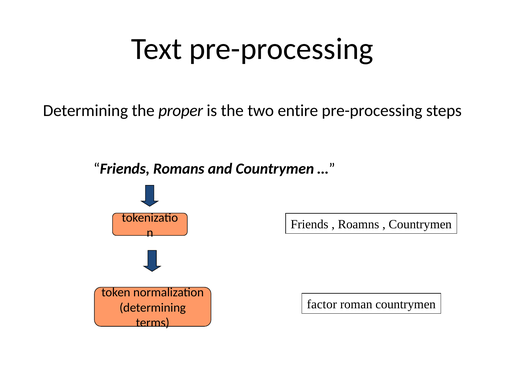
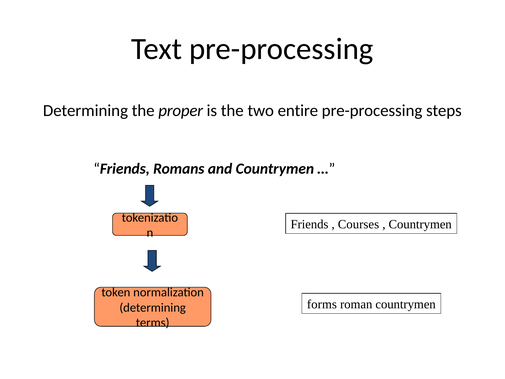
Roamns: Roamns -> Courses
factor: factor -> forms
